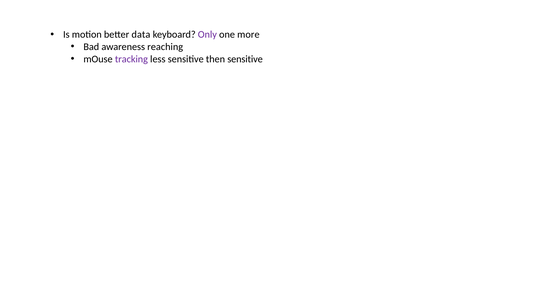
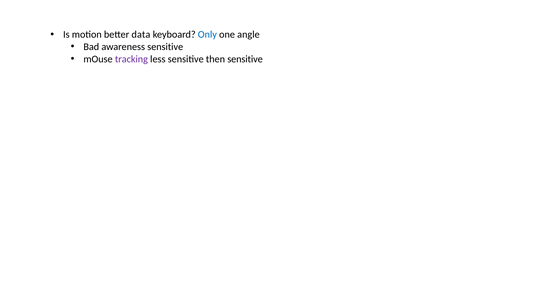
Only colour: purple -> blue
more: more -> angle
awareness reaching: reaching -> sensitive
